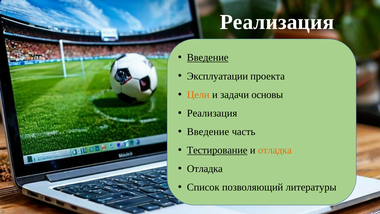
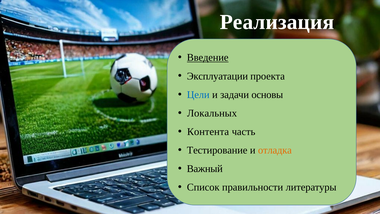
Цели colour: orange -> blue
Реализация at (212, 113): Реализация -> Локальных
Введение at (208, 132): Введение -> Контента
Тестирование underline: present -> none
Отладка at (205, 169): Отладка -> Важный
позволяющий: позволяющий -> правильности
